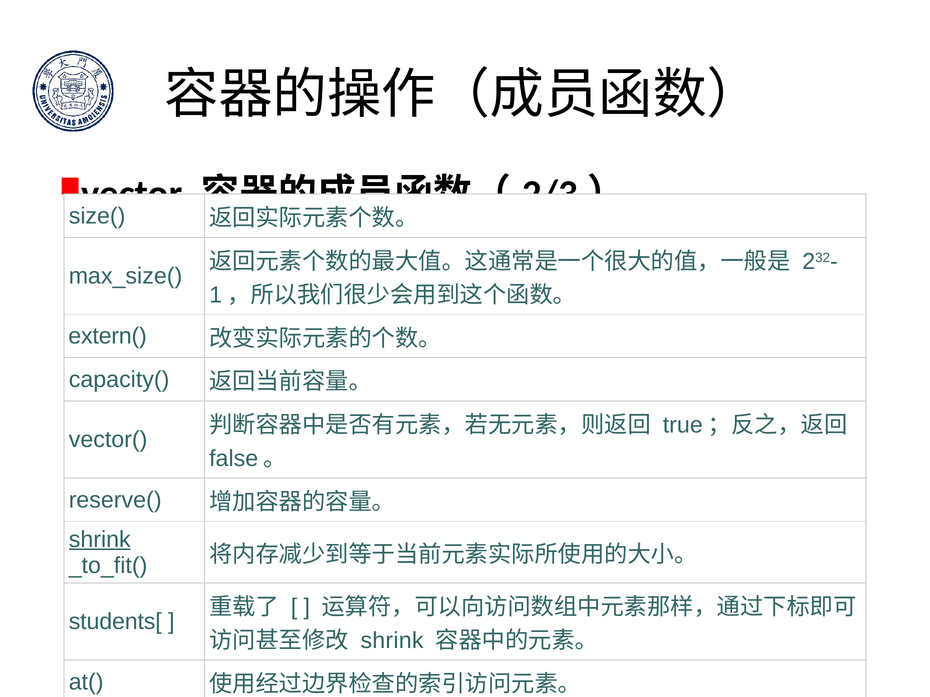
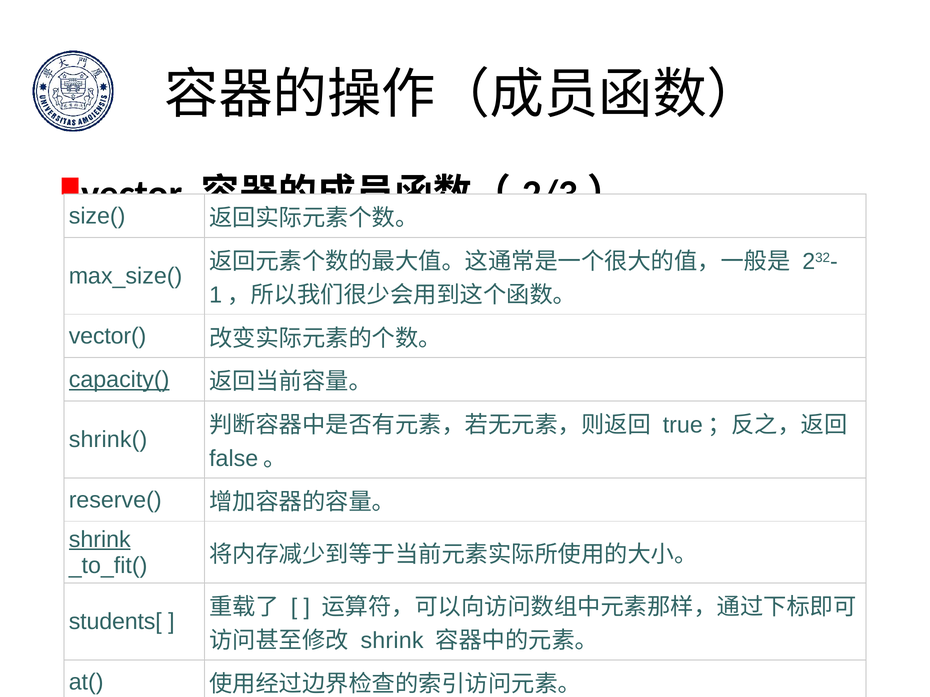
extern(: extern( -> vector(
capacity( underline: none -> present
vector(: vector( -> shrink(
